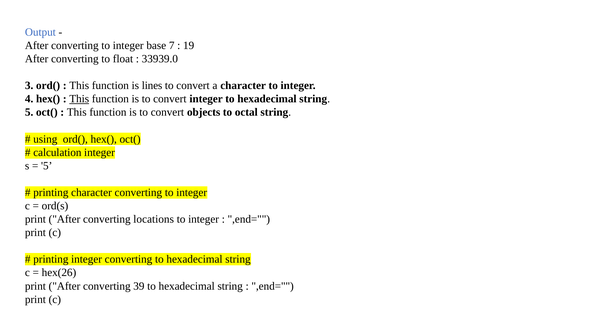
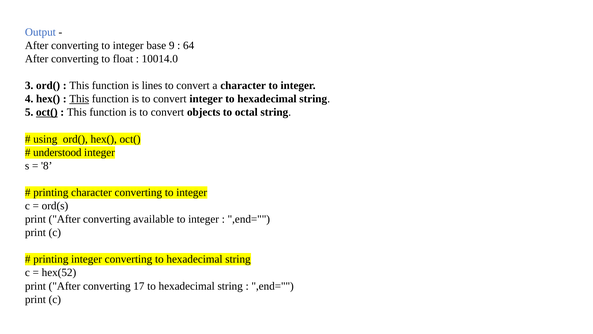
7: 7 -> 9
19: 19 -> 64
33939.0: 33939.0 -> 10014.0
oct( at (47, 112) underline: none -> present
calculation: calculation -> understood
5 at (47, 166): 5 -> 8
locations: locations -> available
hex(26: hex(26 -> hex(52
39: 39 -> 17
